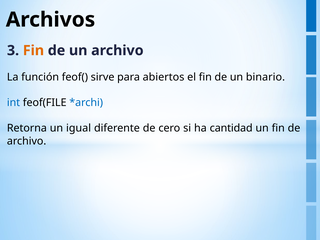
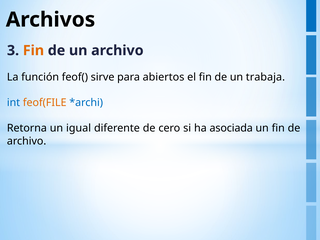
binario: binario -> trabaja
feof(FILE colour: black -> orange
cantidad: cantidad -> asociada
